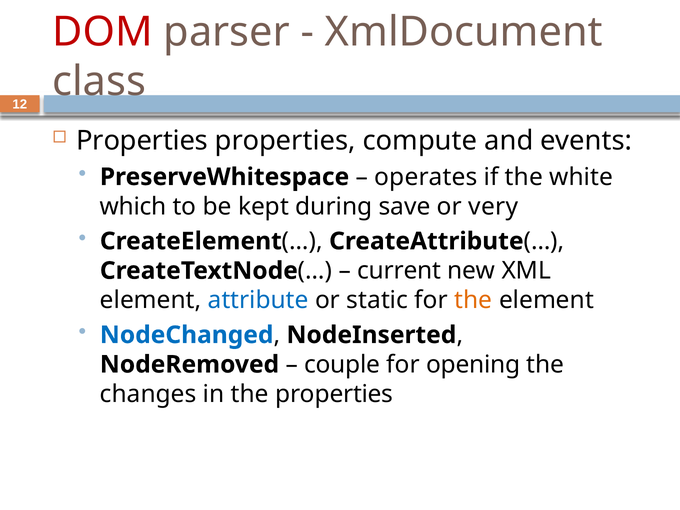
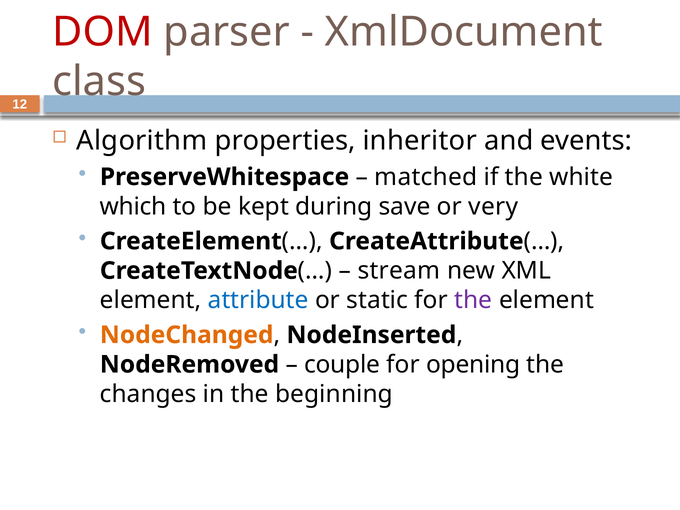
Properties at (142, 141): Properties -> Algorithm
compute: compute -> inheritor
operates: operates -> matched
current: current -> stream
the at (473, 300) colour: orange -> purple
NodeChanged colour: blue -> orange
the properties: properties -> beginning
